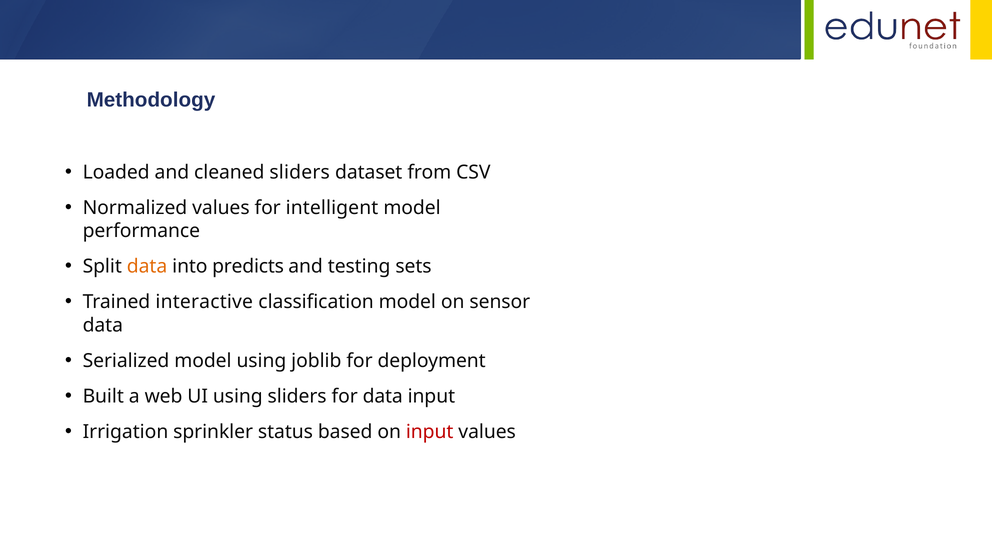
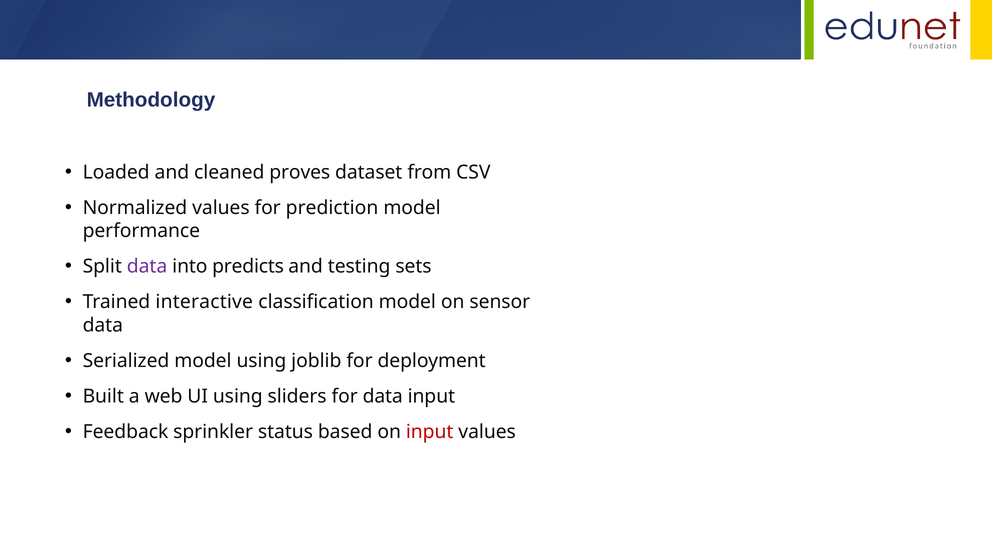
cleaned sliders: sliders -> proves
intelligent: intelligent -> prediction
data at (147, 267) colour: orange -> purple
Irrigation: Irrigation -> Feedback
